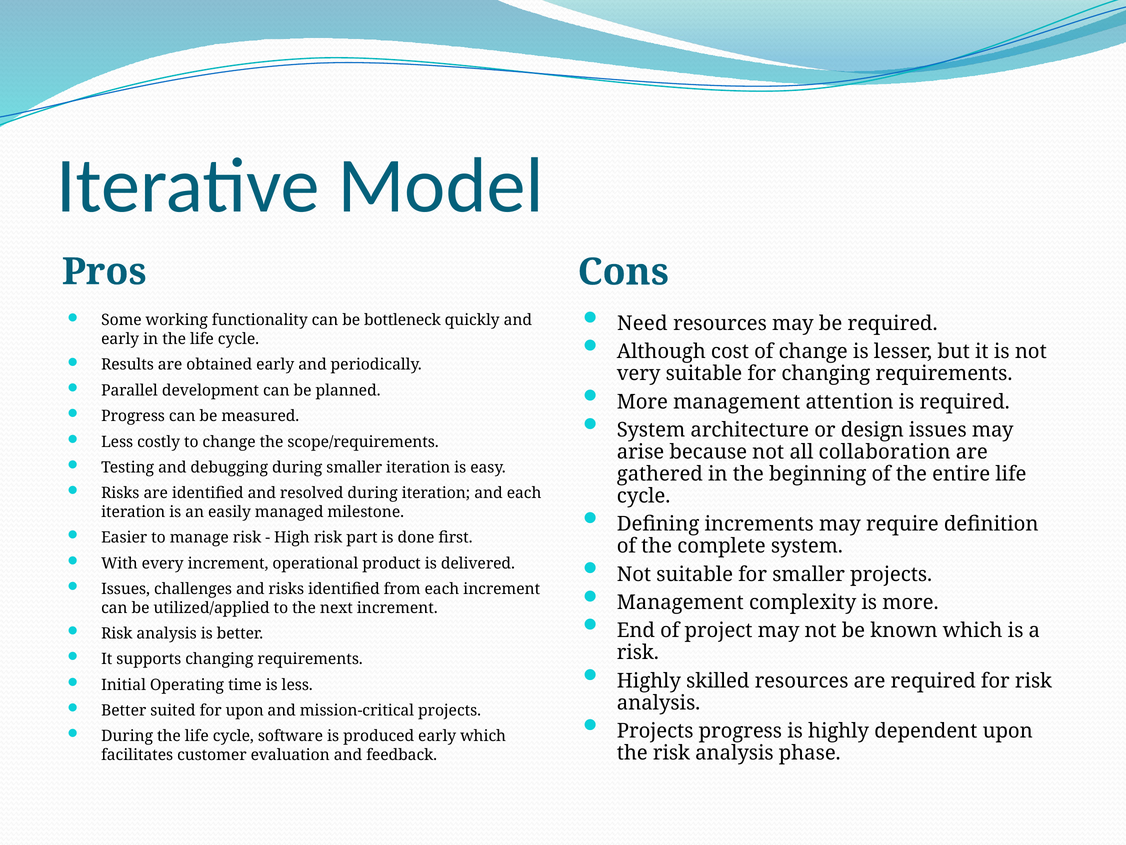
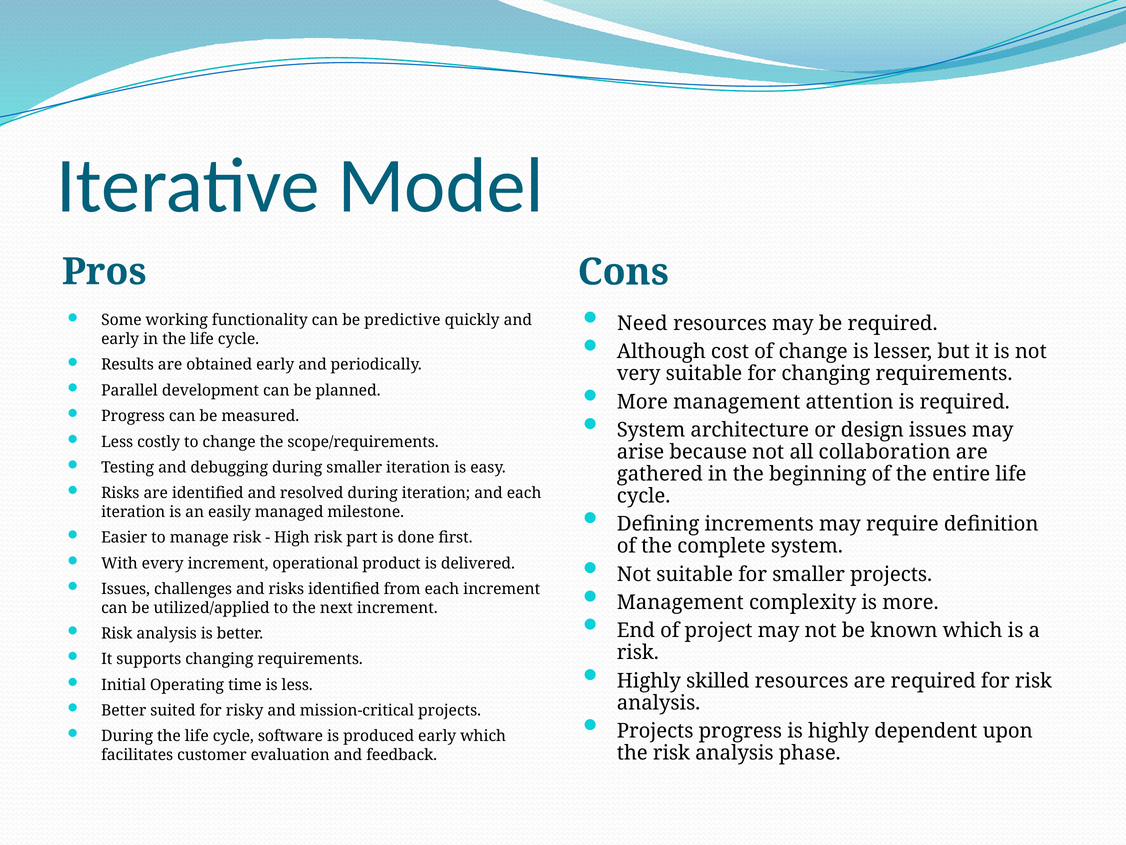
bottleneck: bottleneck -> predictive
for upon: upon -> risky
